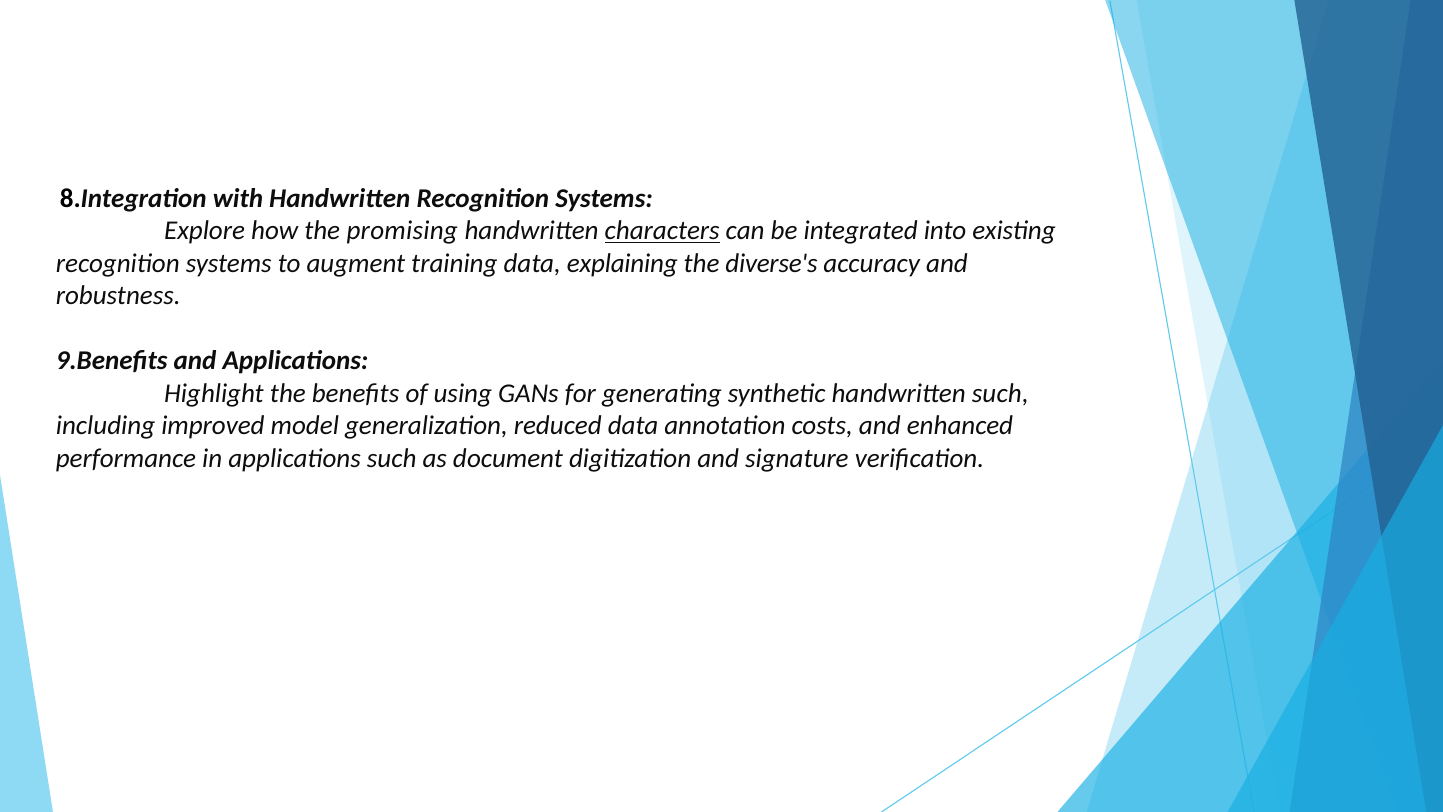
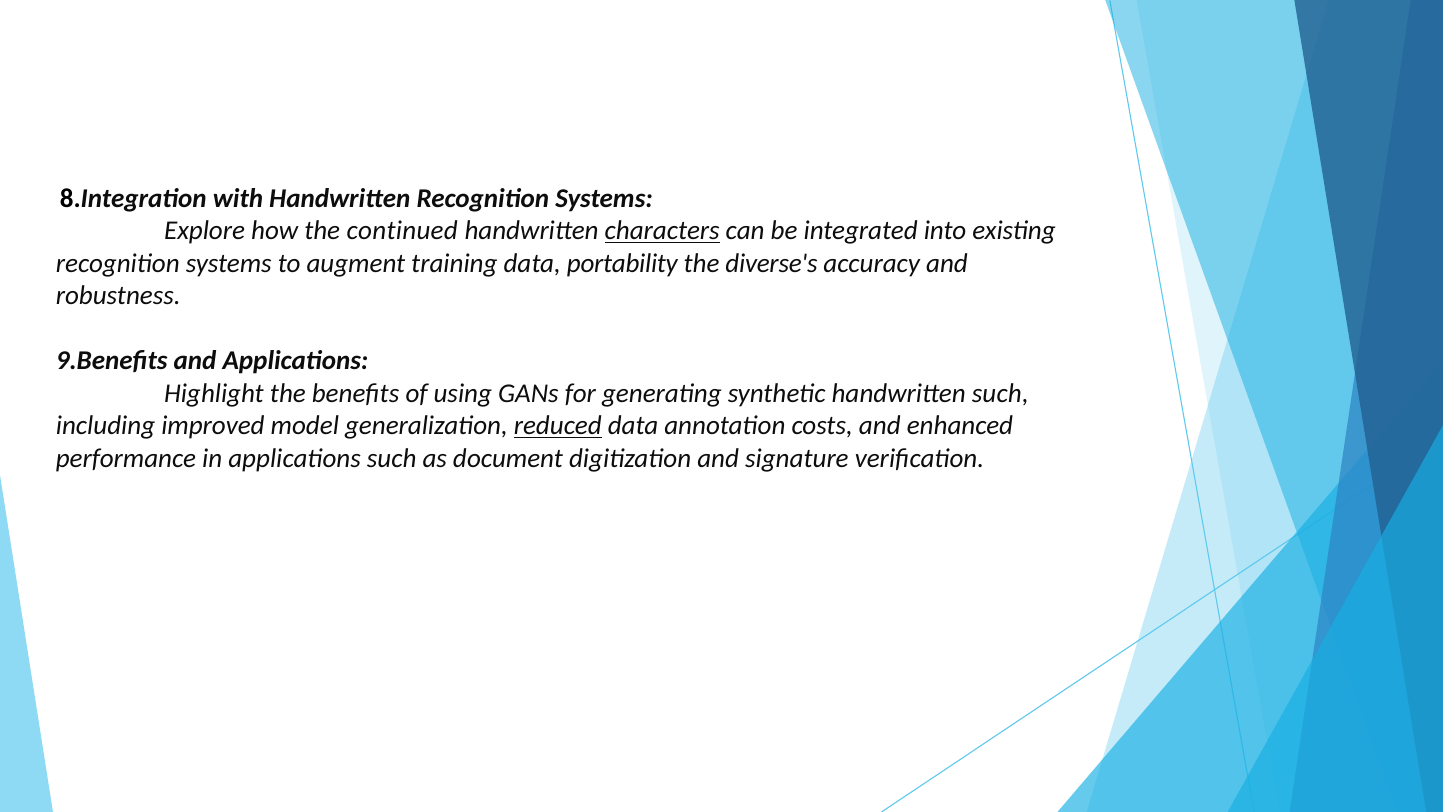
promising: promising -> continued
explaining: explaining -> portability
reduced underline: none -> present
